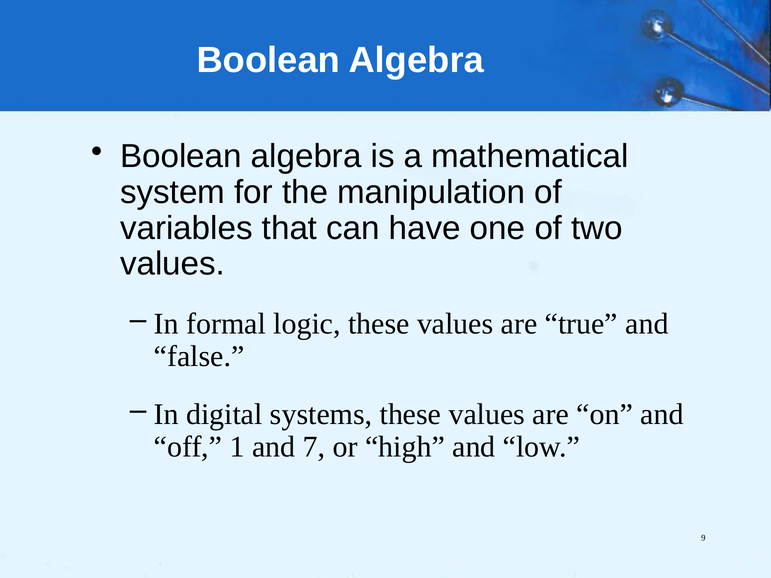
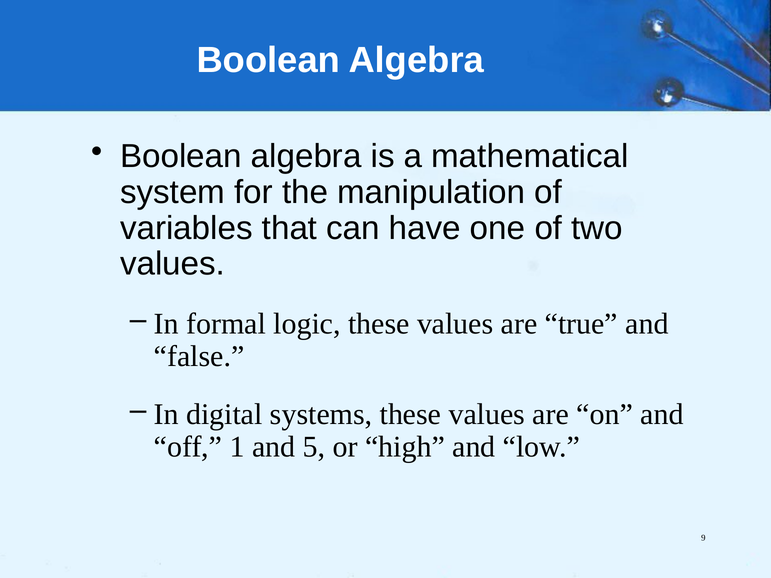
7: 7 -> 5
